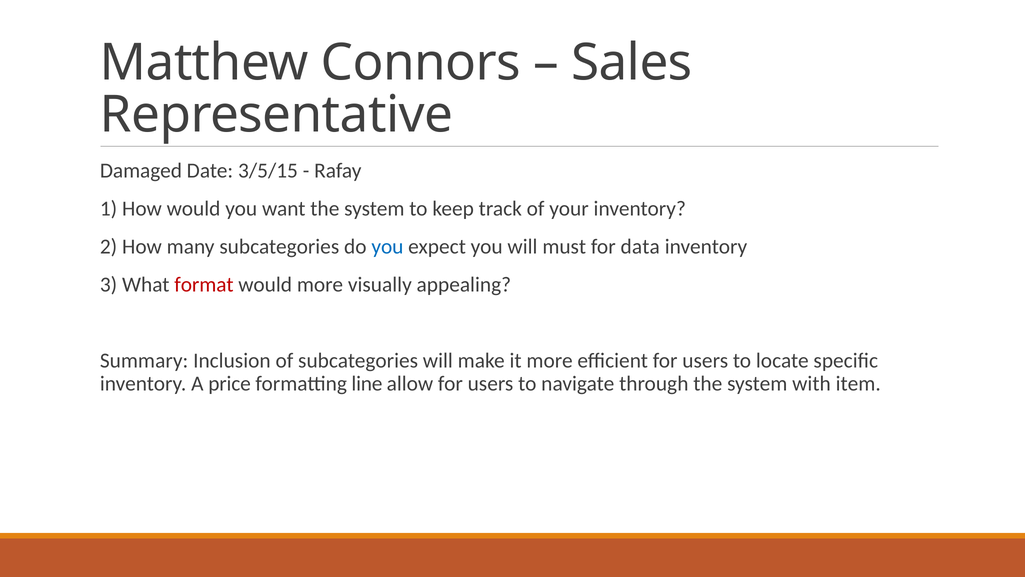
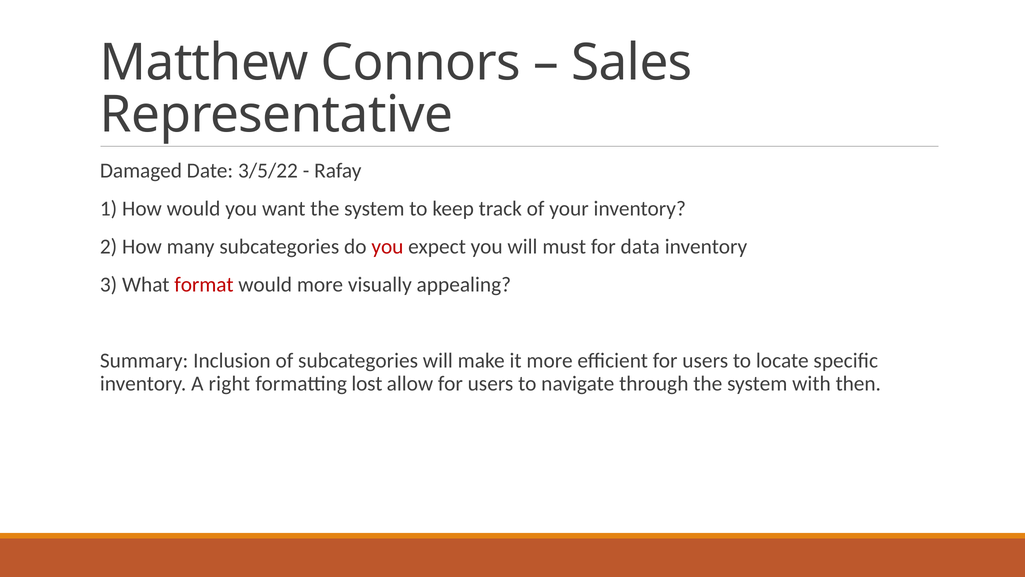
3/5/15: 3/5/15 -> 3/5/22
you at (387, 246) colour: blue -> red
price: price -> right
line: line -> lost
item: item -> then
